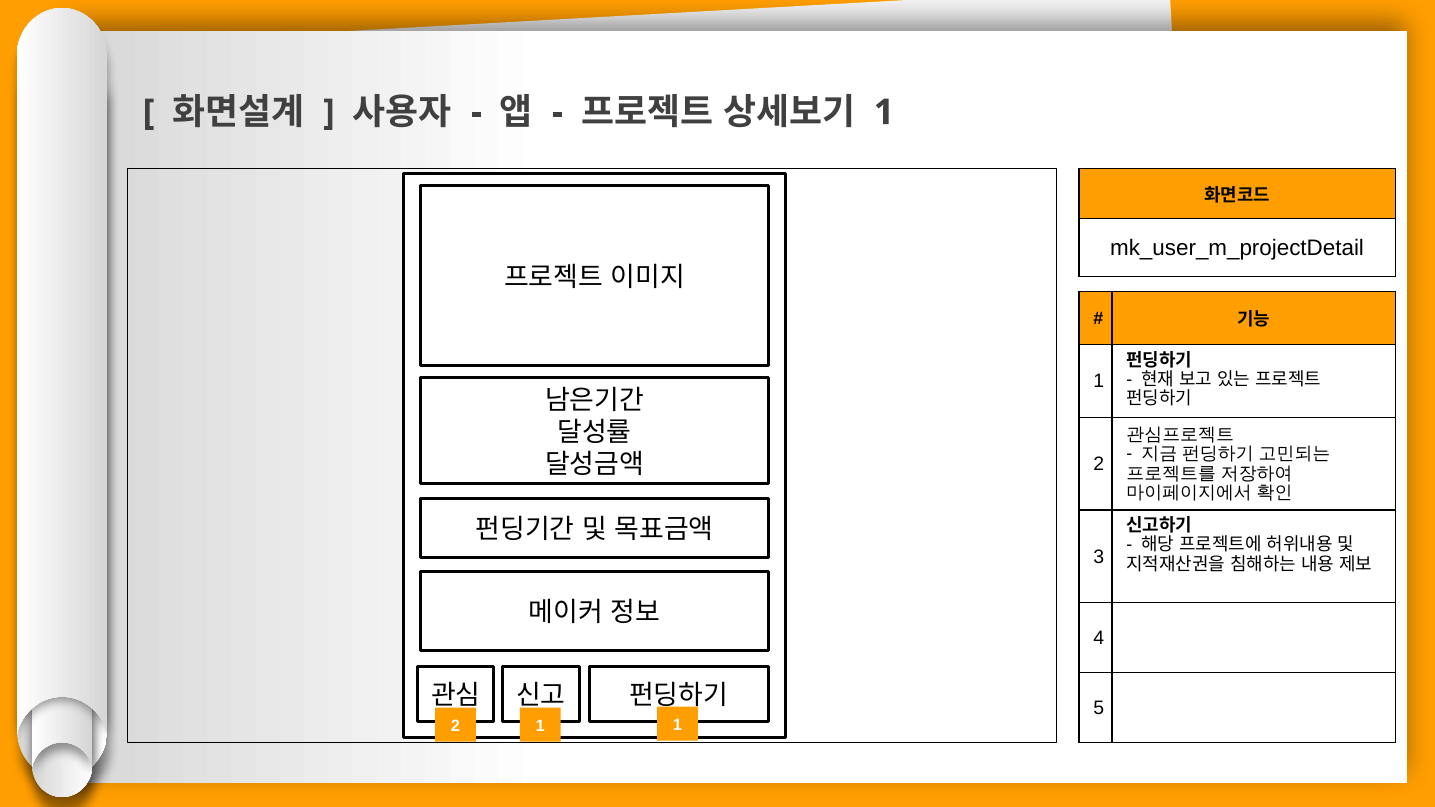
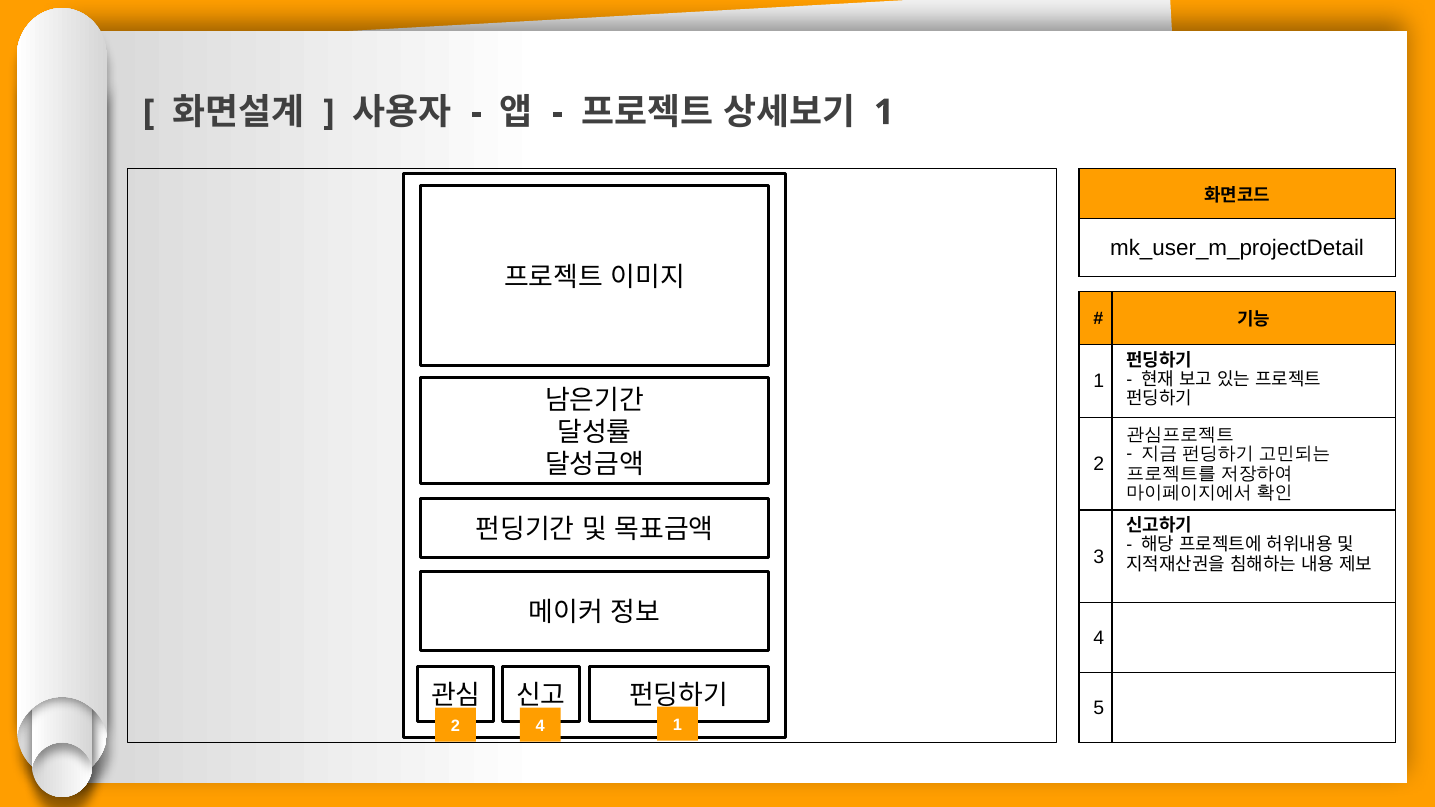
2 1: 1 -> 4
